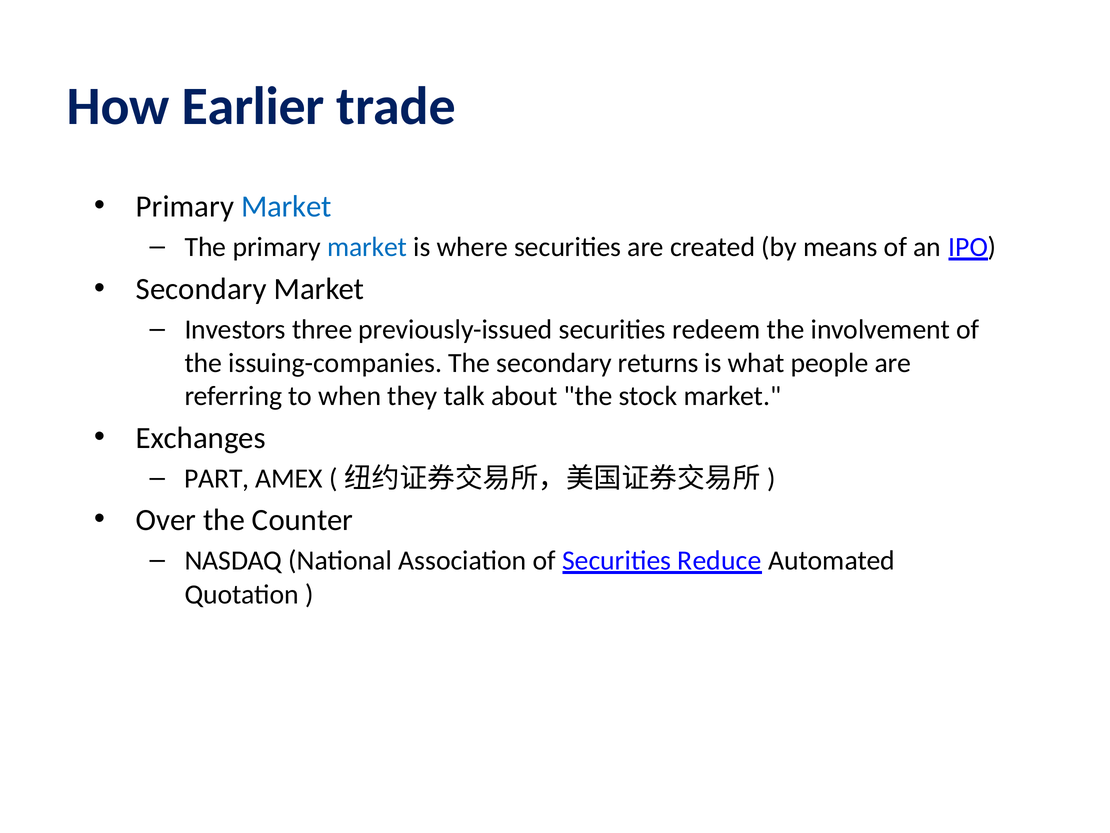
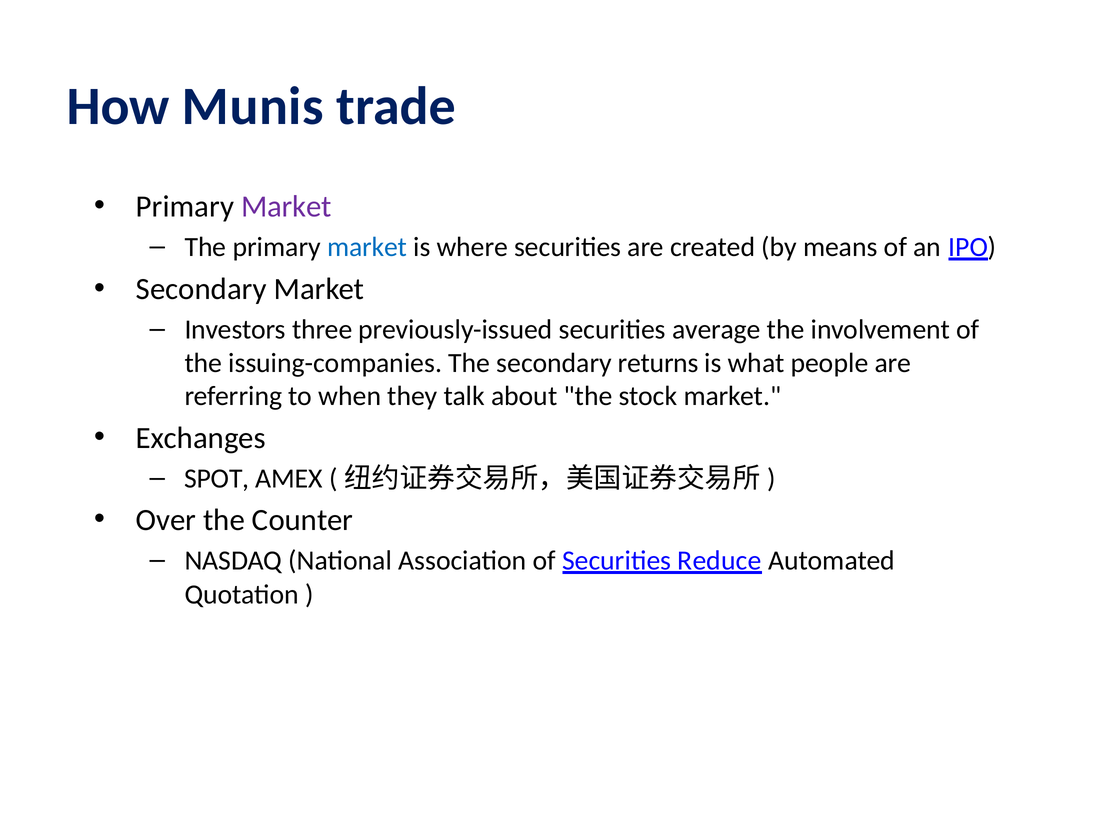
Earlier: Earlier -> Munis
Market at (286, 206) colour: blue -> purple
redeem: redeem -> average
PART: PART -> SPOT
